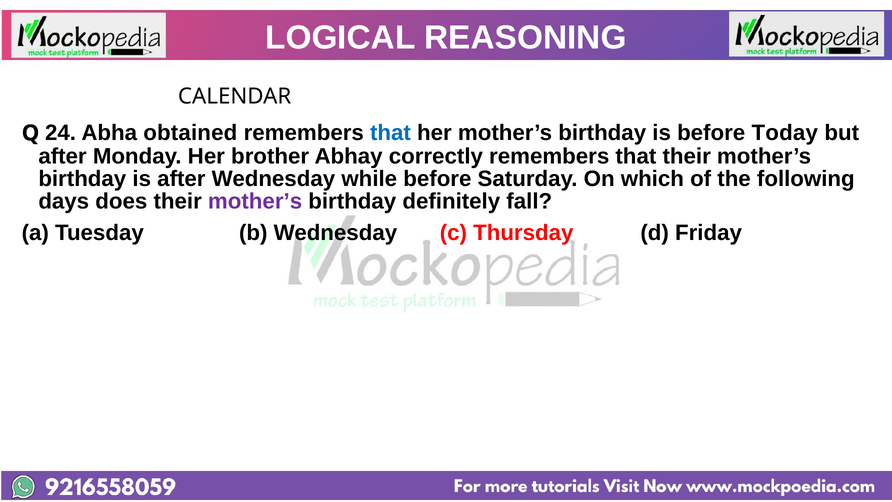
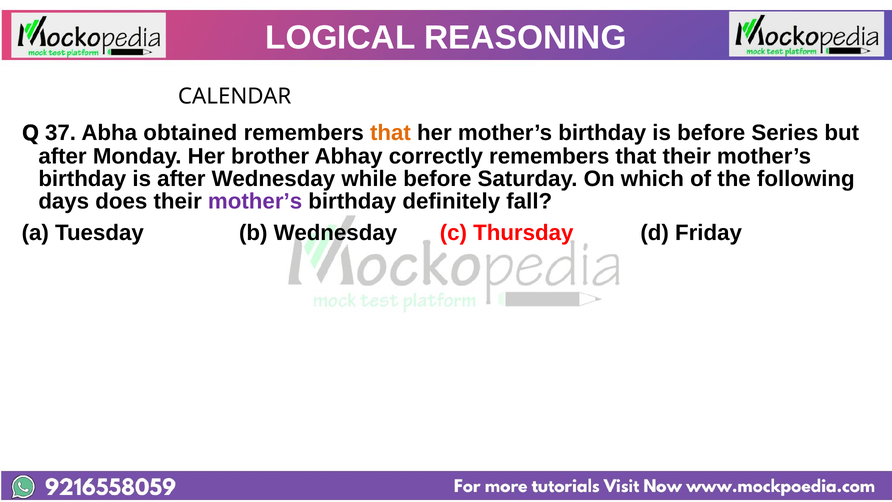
24: 24 -> 37
that at (390, 133) colour: blue -> orange
Today: Today -> Series
